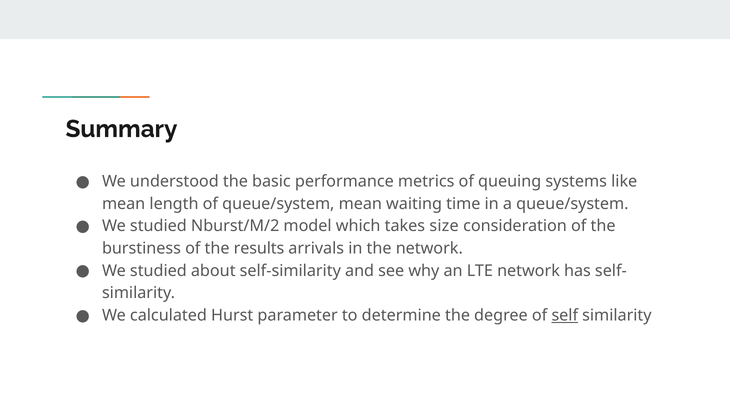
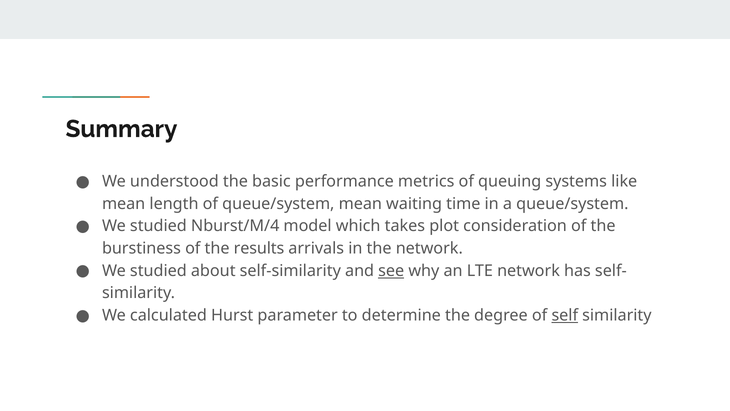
Nburst/M/2: Nburst/M/2 -> Nburst/M/4
size: size -> plot
see underline: none -> present
